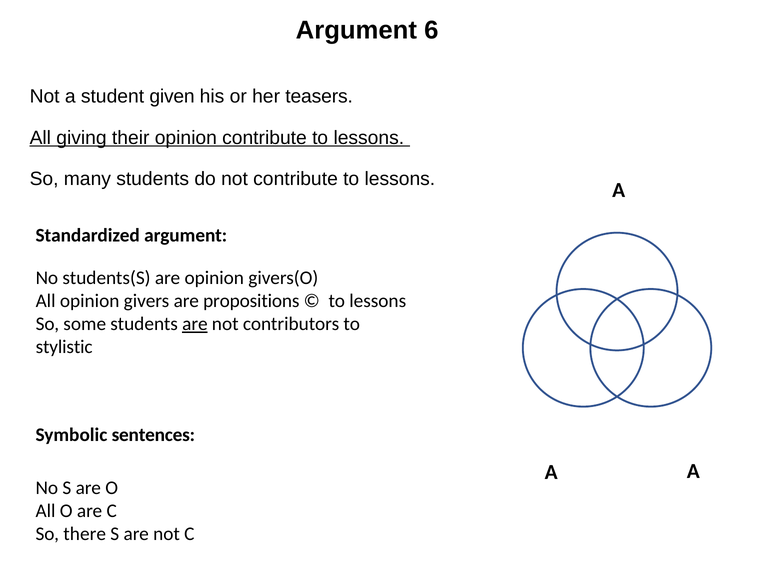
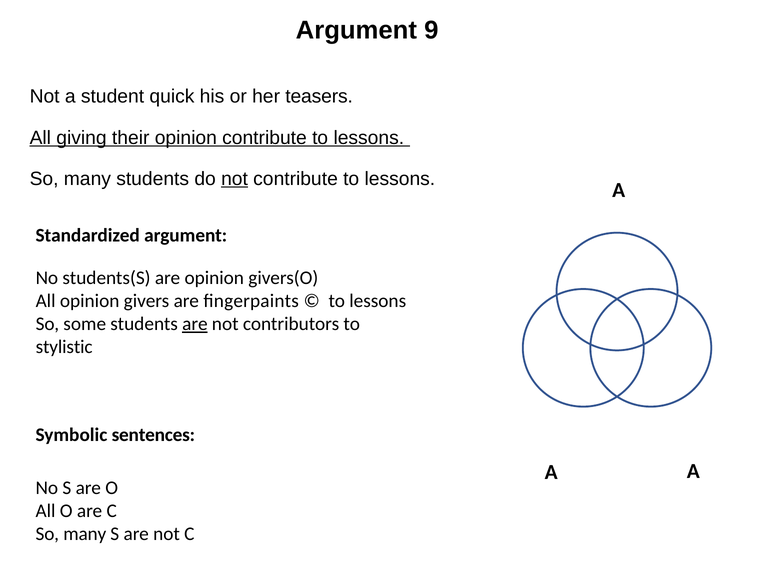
6: 6 -> 9
given: given -> quick
not at (235, 179) underline: none -> present
propositions: propositions -> ﬁngerpaints
there at (85, 534): there -> many
